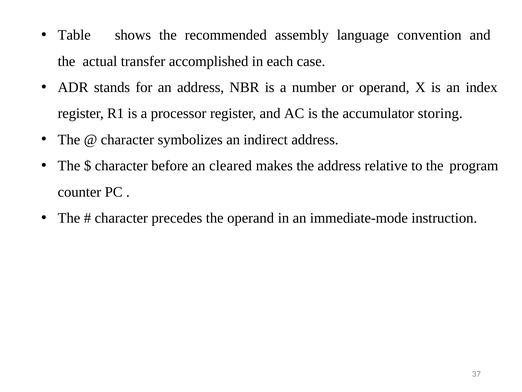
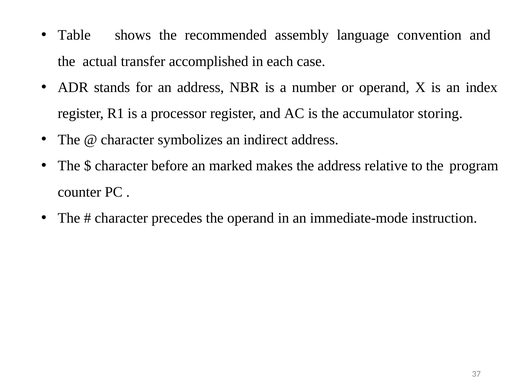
cleared: cleared -> marked
